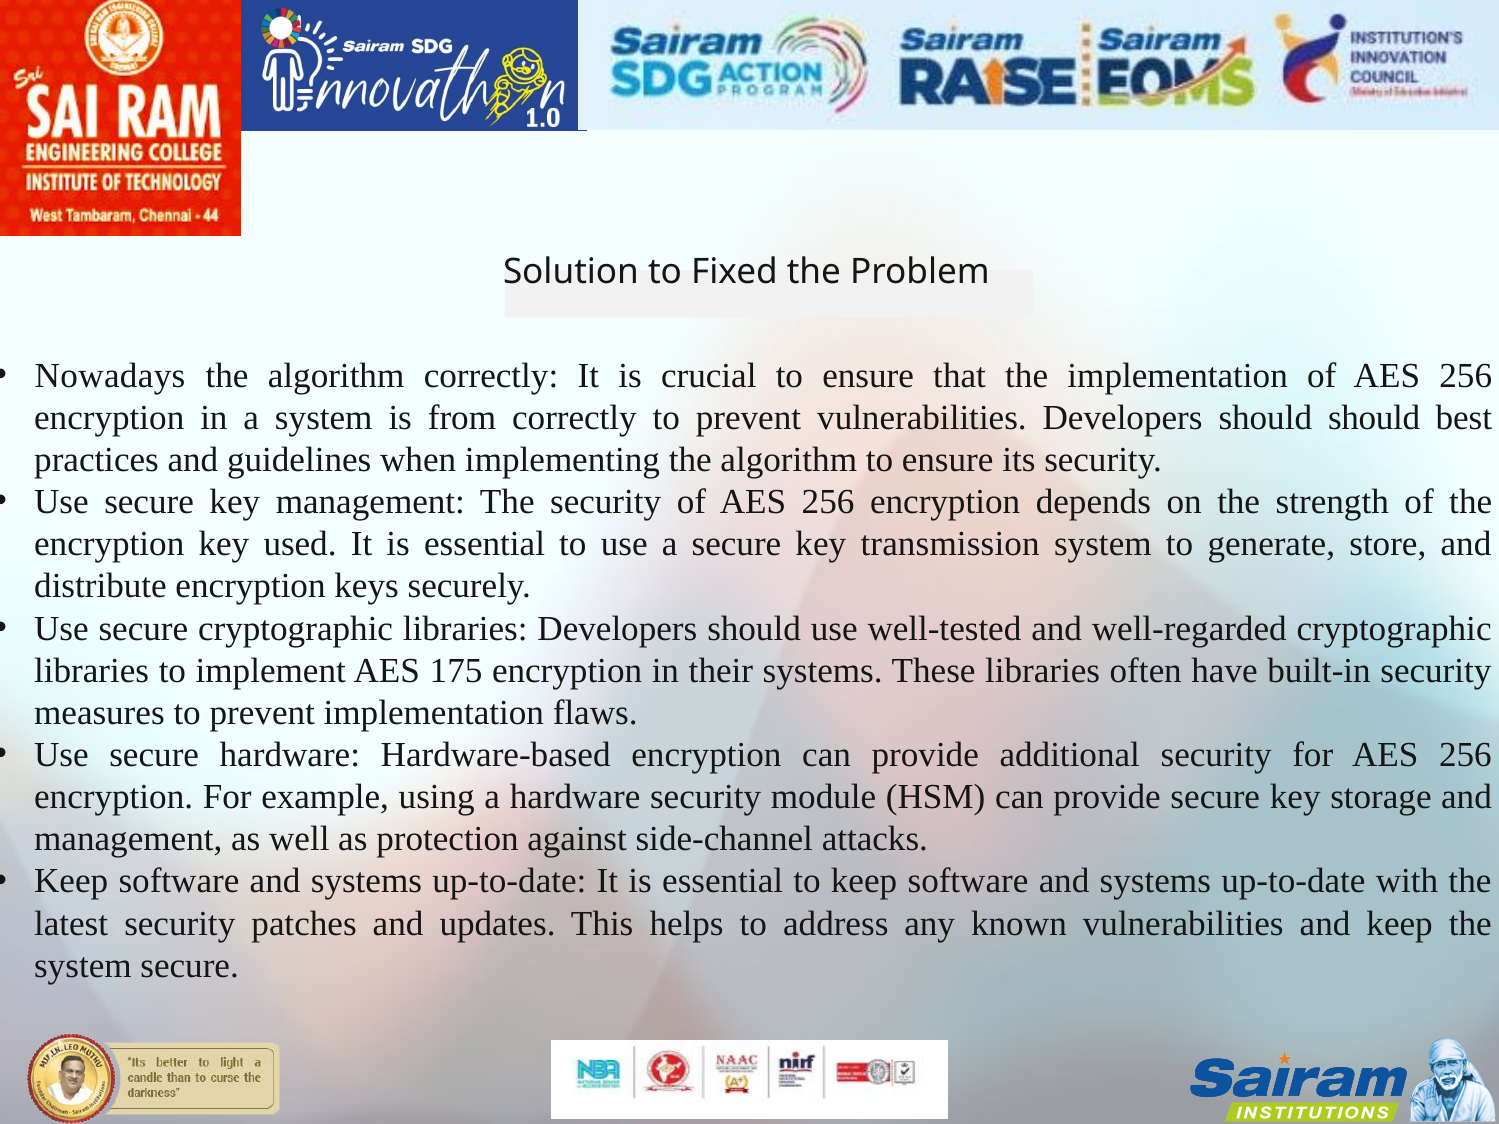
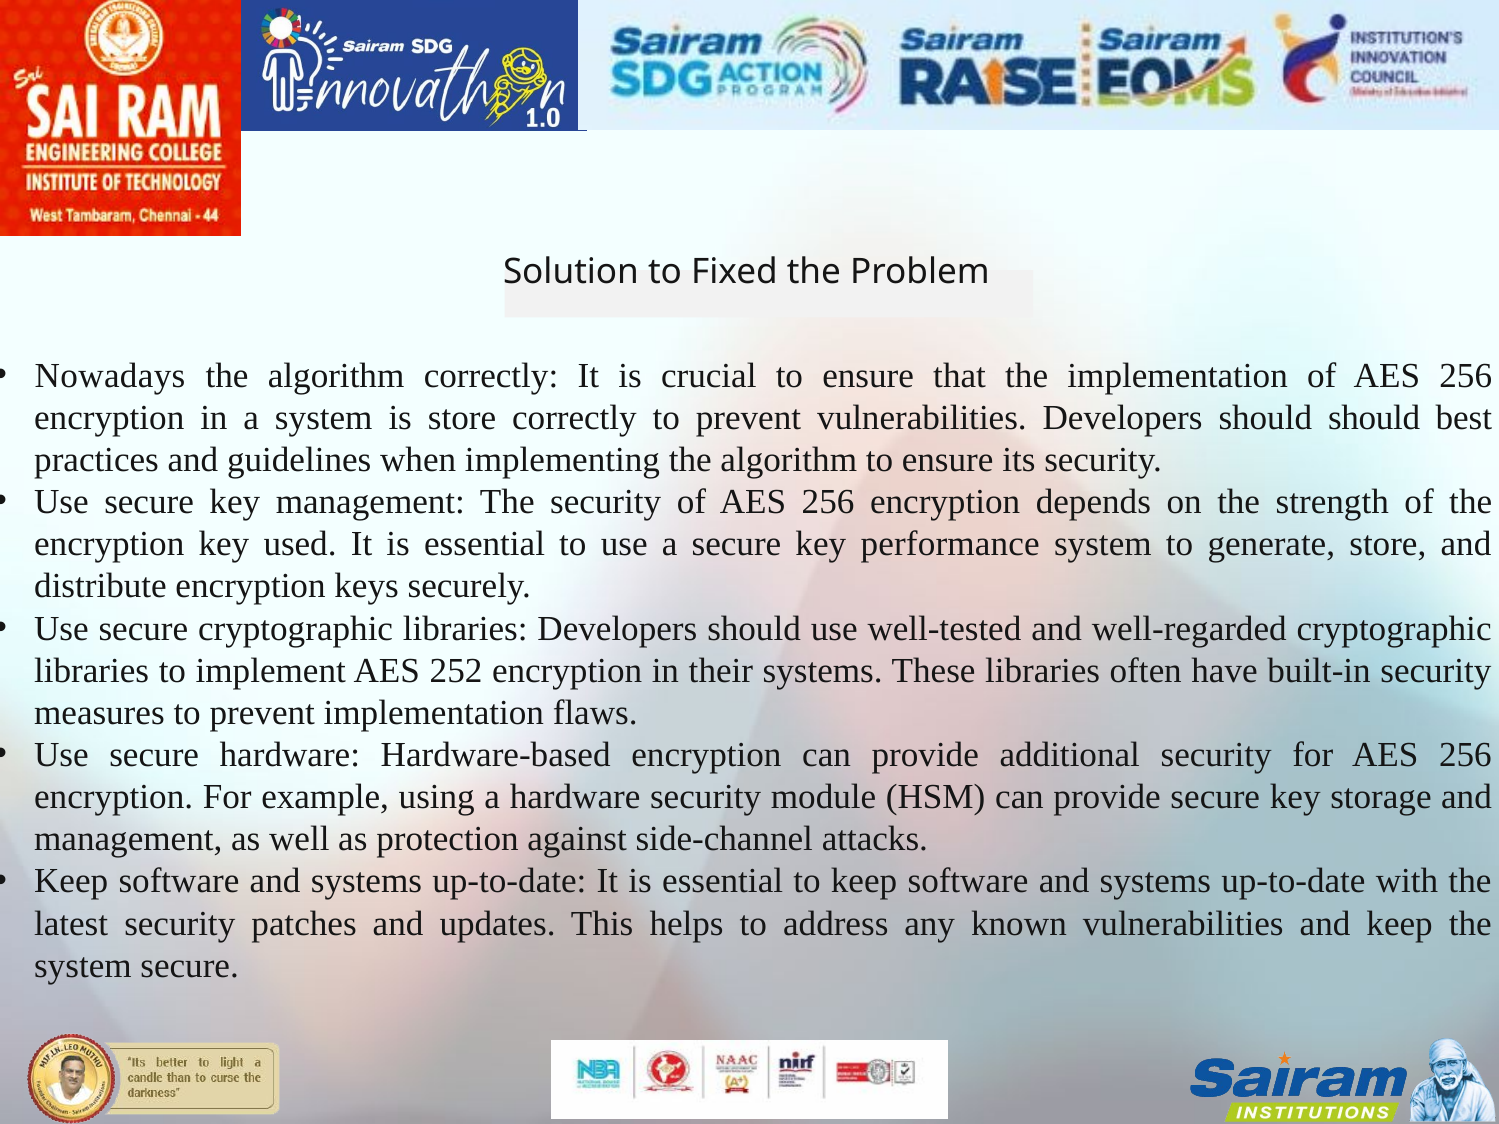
is from: from -> store
transmission: transmission -> performance
175: 175 -> 252
